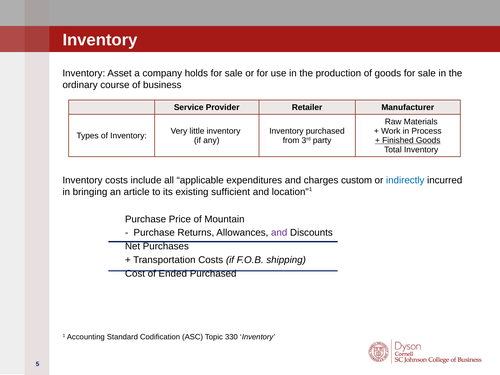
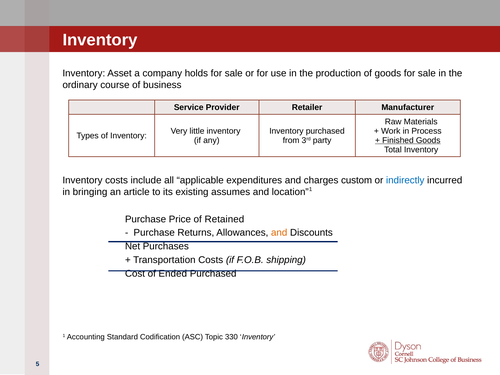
sufficient: sufficient -> assumes
Mountain: Mountain -> Retained
and at (279, 233) colour: purple -> orange
